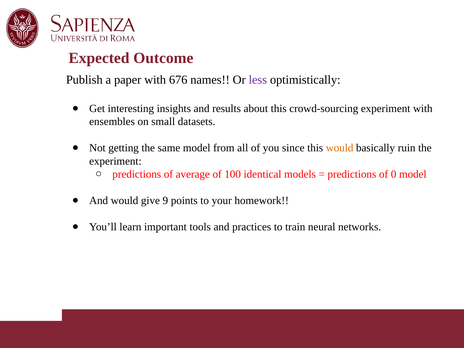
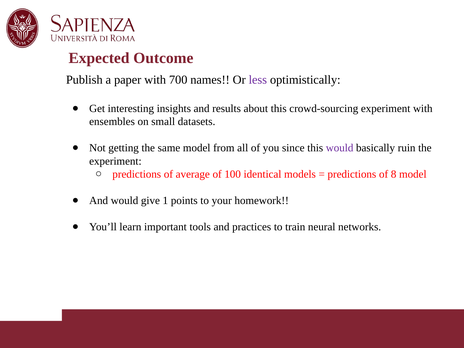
676: 676 -> 700
would at (340, 148) colour: orange -> purple
0: 0 -> 8
9: 9 -> 1
